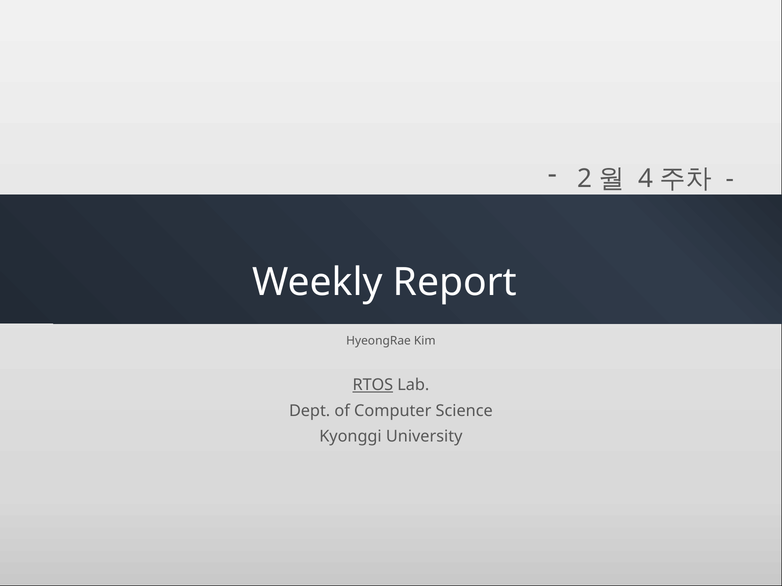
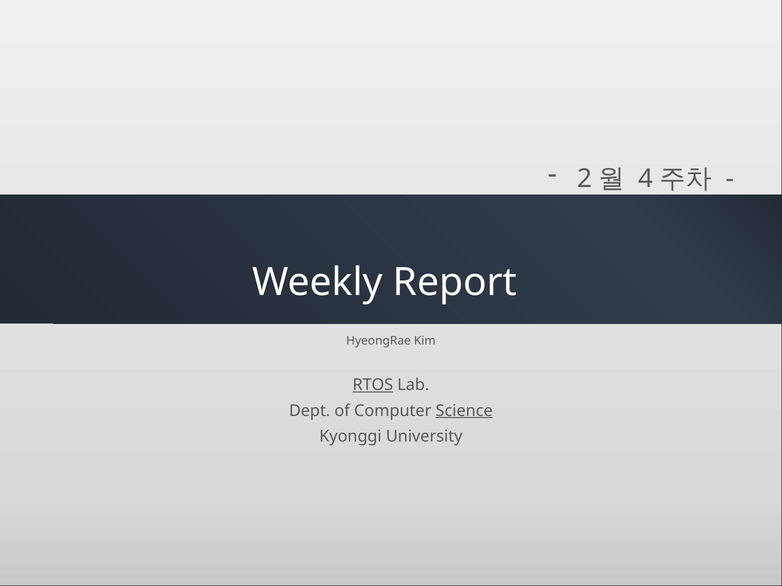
Science at (464, 411) underline: none -> present
